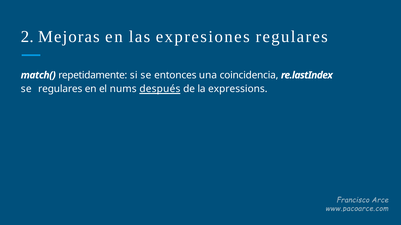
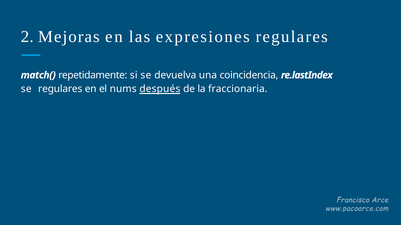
entonces: entonces -> devuelva
expressions: expressions -> fraccionaria
